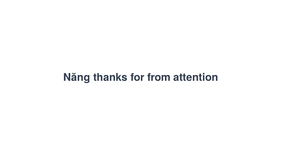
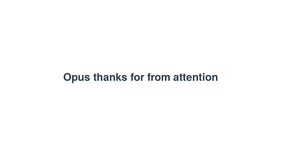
Năng at (77, 77): Năng -> Opus
